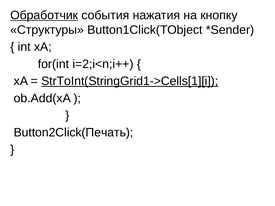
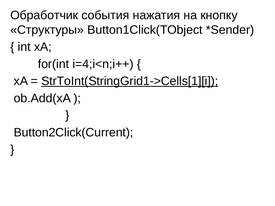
Обработчик underline: present -> none
i=2;i<n;i++: i=2;i<n;i++ -> i=4;i<n;i++
Button2Click(Печать: Button2Click(Печать -> Button2Click(Current
